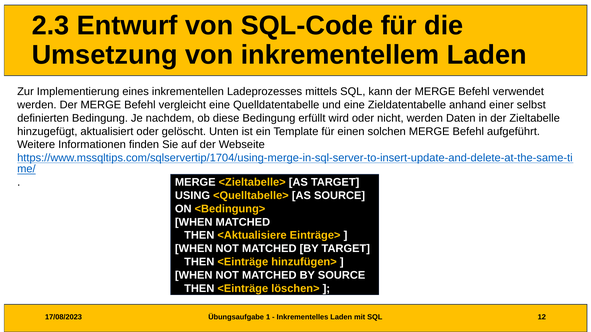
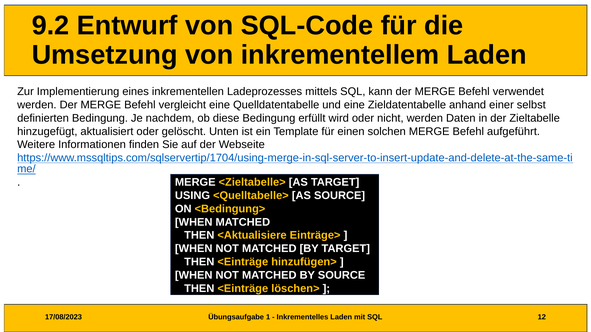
2.3: 2.3 -> 9.2
